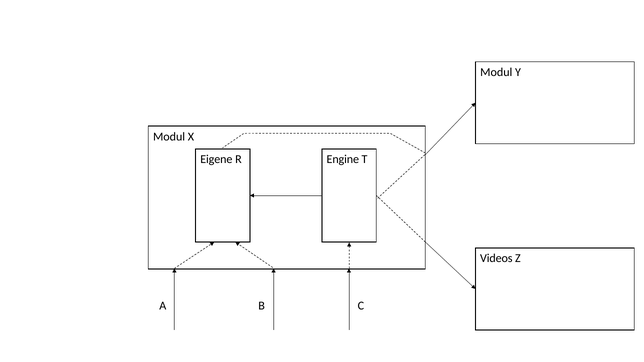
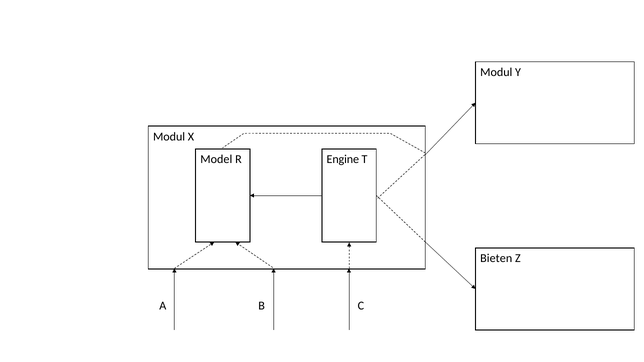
Eigene: Eigene -> Model
Videos: Videos -> Bieten
